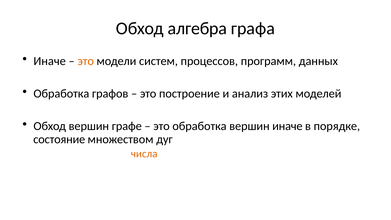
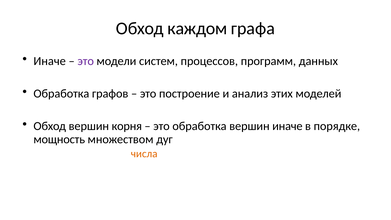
алгебра: алгебра -> каждом
это at (86, 61) colour: orange -> purple
графе: графе -> корня
состояние: состояние -> мощность
